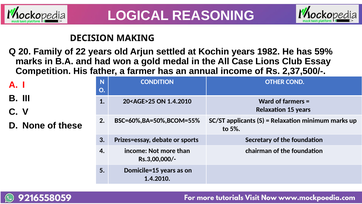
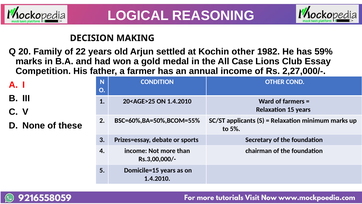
Kochin years: years -> other
2,37,500/-: 2,37,500/- -> 2,27,000/-
